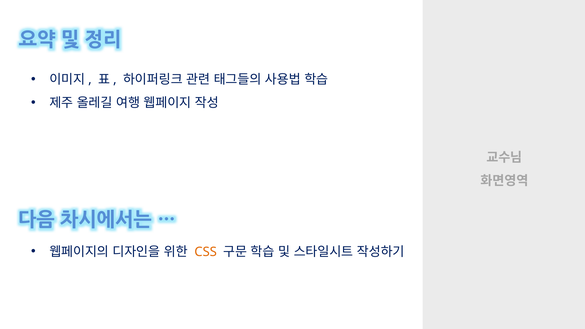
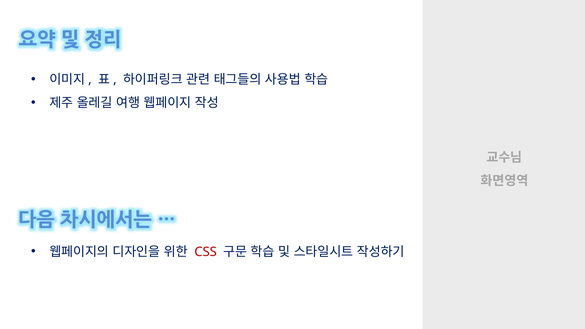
CSS colour: orange -> red
